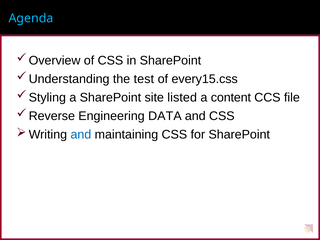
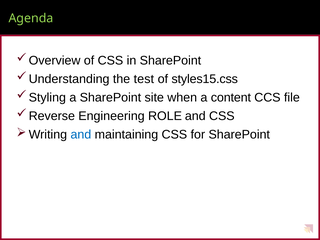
Agenda colour: light blue -> light green
every15.css: every15.css -> styles15.css
listed: listed -> when
DATA: DATA -> ROLE
